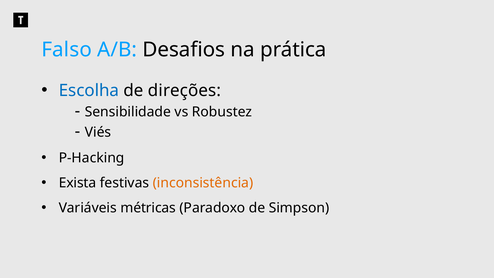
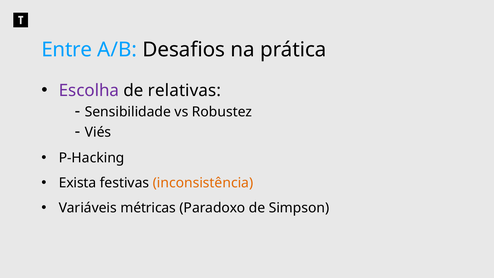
Falso: Falso -> Entre
Escolha colour: blue -> purple
direções: direções -> relativas
